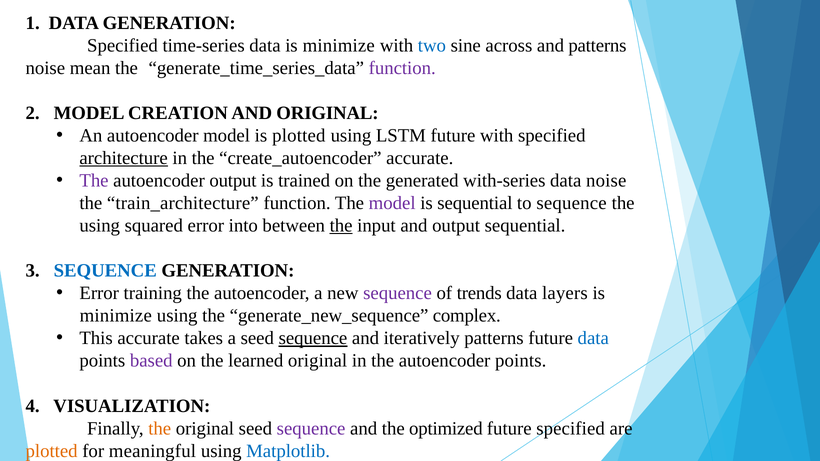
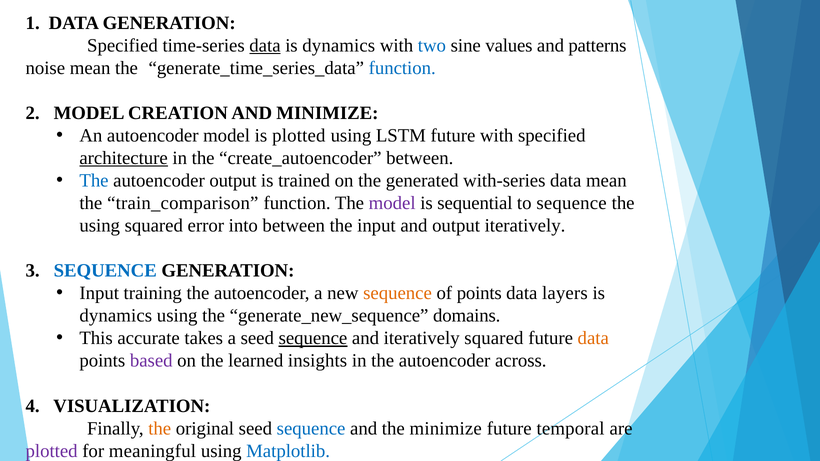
data at (265, 45) underline: none -> present
minimize at (339, 45): minimize -> dynamics
across: across -> values
function at (402, 68) colour: purple -> blue
AND ORIGINAL: ORIGINAL -> MINIMIZE
create_autoencoder accurate: accurate -> between
The at (94, 181) colour: purple -> blue
data noise: noise -> mean
train_architecture: train_architecture -> train_comparison
the at (341, 226) underline: present -> none
output sequential: sequential -> iteratively
Error at (99, 293): Error -> Input
sequence at (398, 293) colour: purple -> orange
of trends: trends -> points
minimize at (116, 316): minimize -> dynamics
complex: complex -> domains
iteratively patterns: patterns -> squared
data at (593, 338) colour: blue -> orange
learned original: original -> insights
autoencoder points: points -> across
sequence at (311, 429) colour: purple -> blue
the optimized: optimized -> minimize
future specified: specified -> temporal
plotted at (52, 451) colour: orange -> purple
